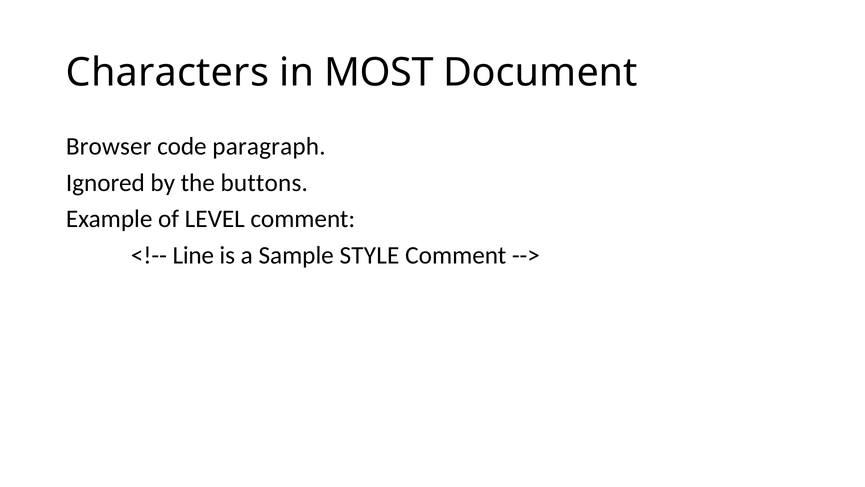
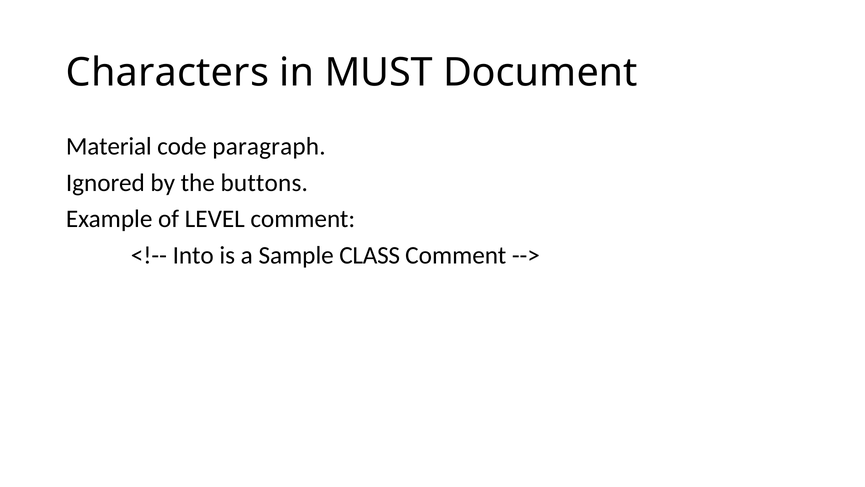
MOST: MOST -> MUST
Browser: Browser -> Material
Line: Line -> Into
STYLE: STYLE -> CLASS
